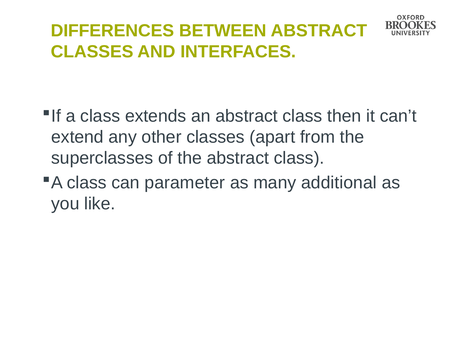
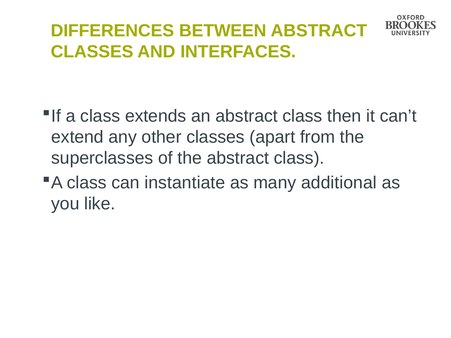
parameter: parameter -> instantiate
